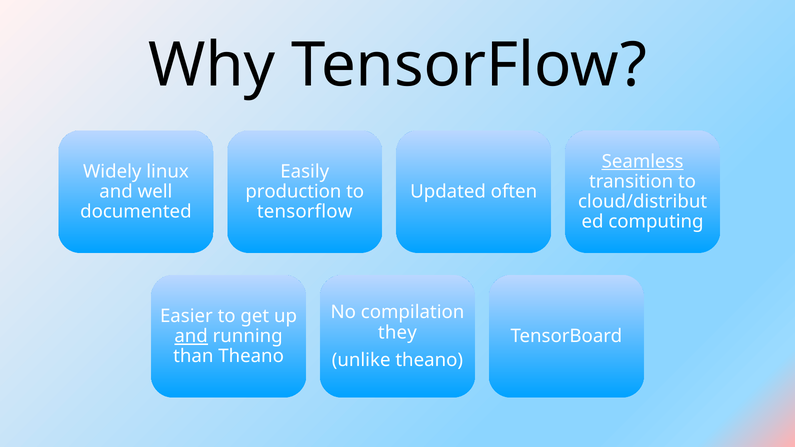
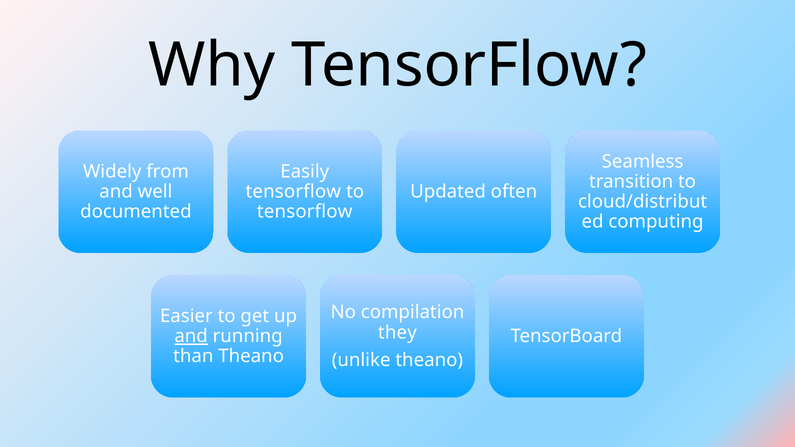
Seamless underline: present -> none
linux: linux -> from
production at (293, 192): production -> tensorflow
